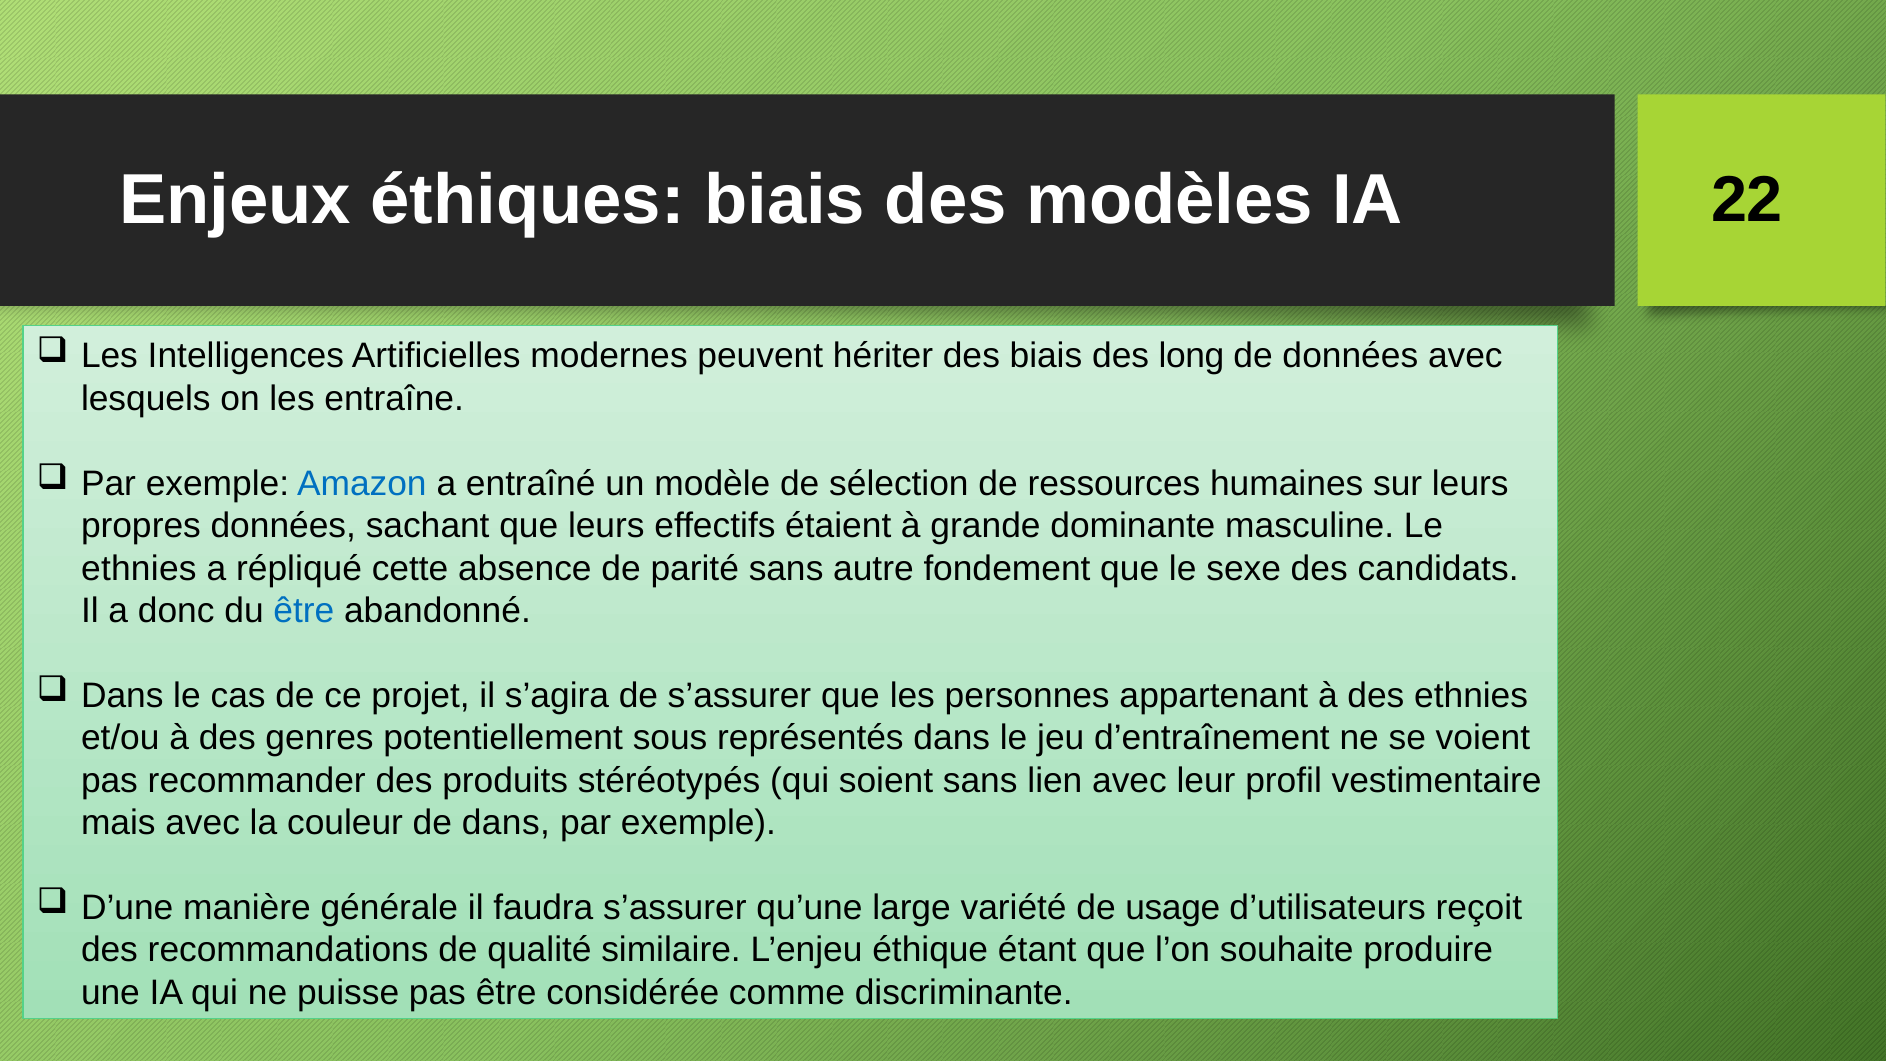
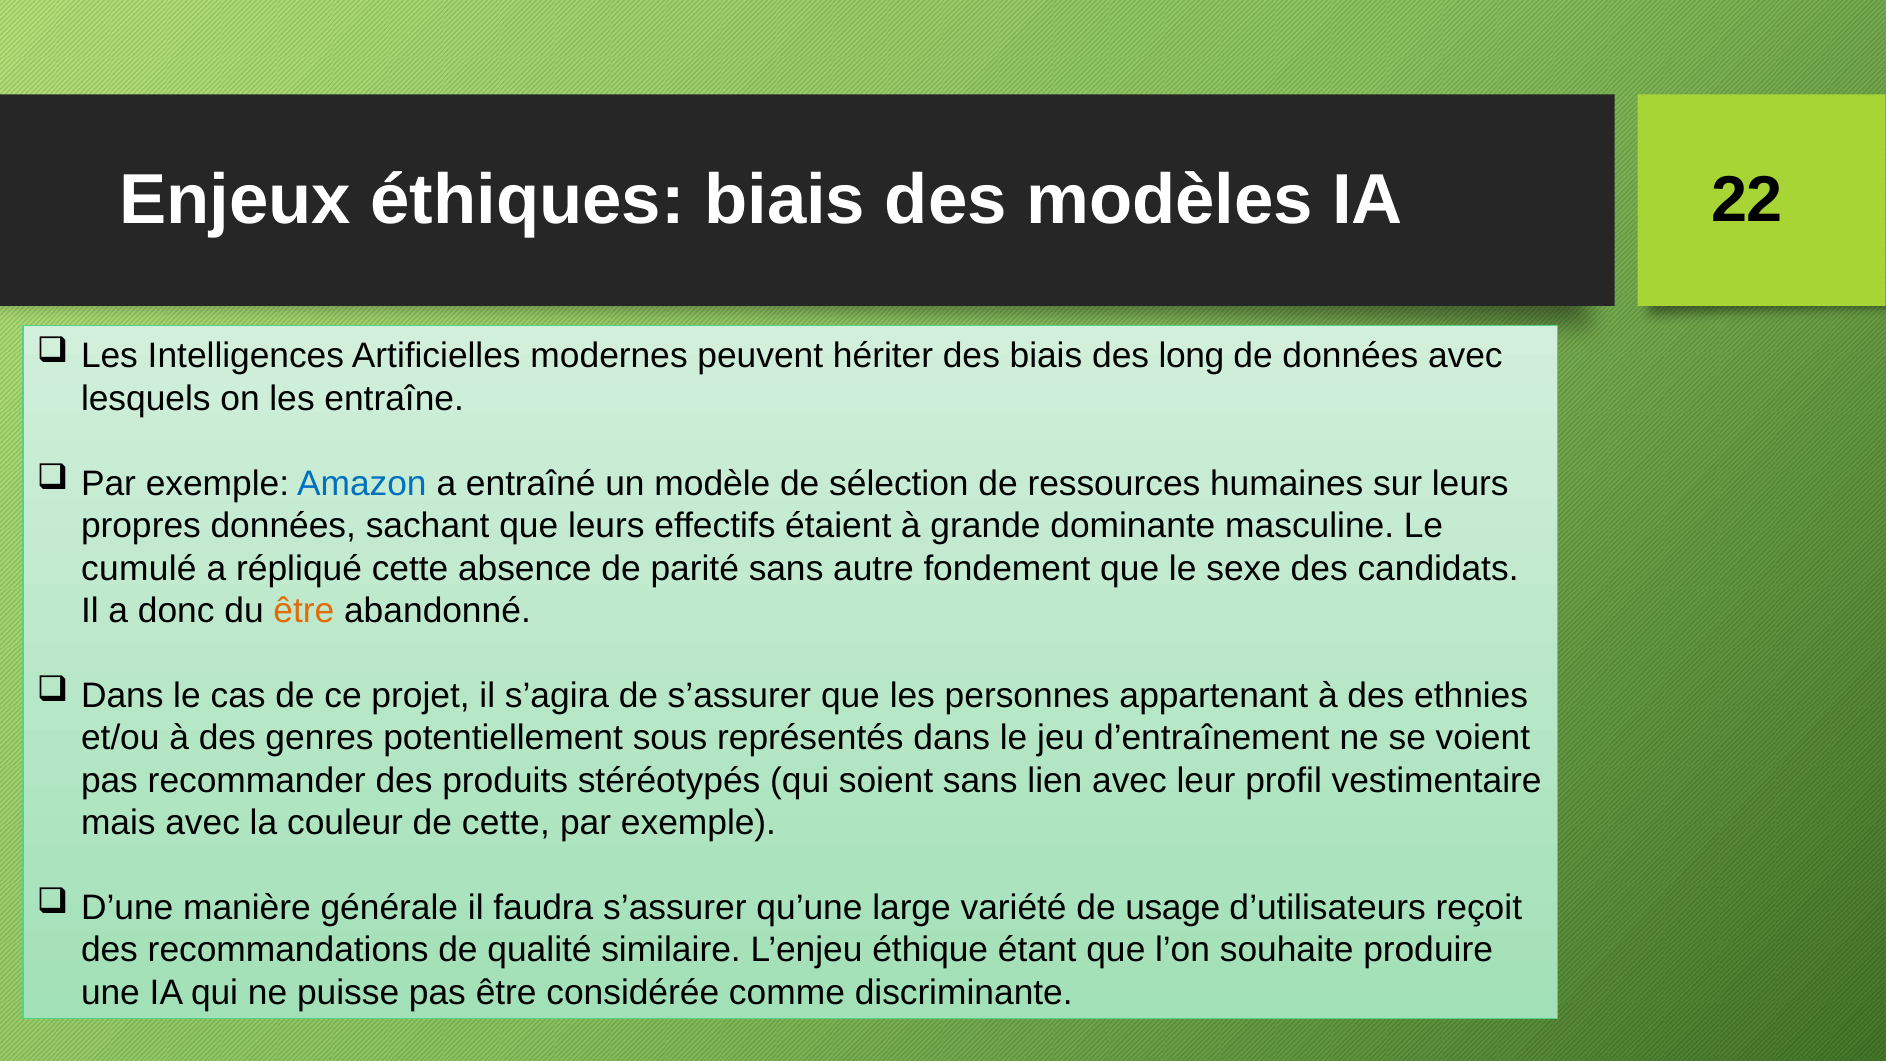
ethnies at (139, 568): ethnies -> cumulé
être at (304, 611) colour: blue -> orange
de dans: dans -> cette
